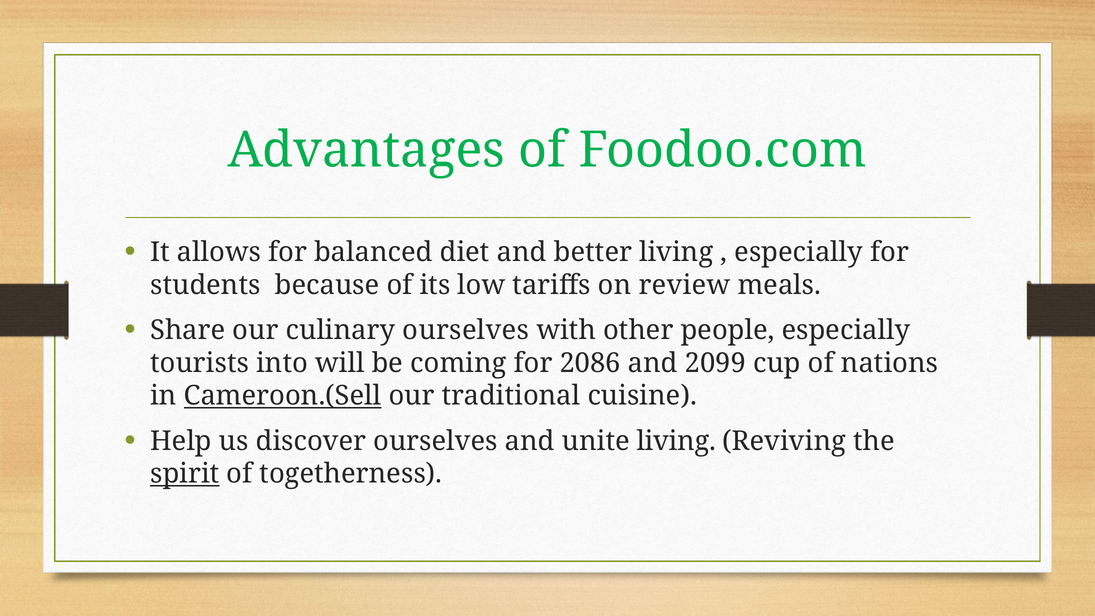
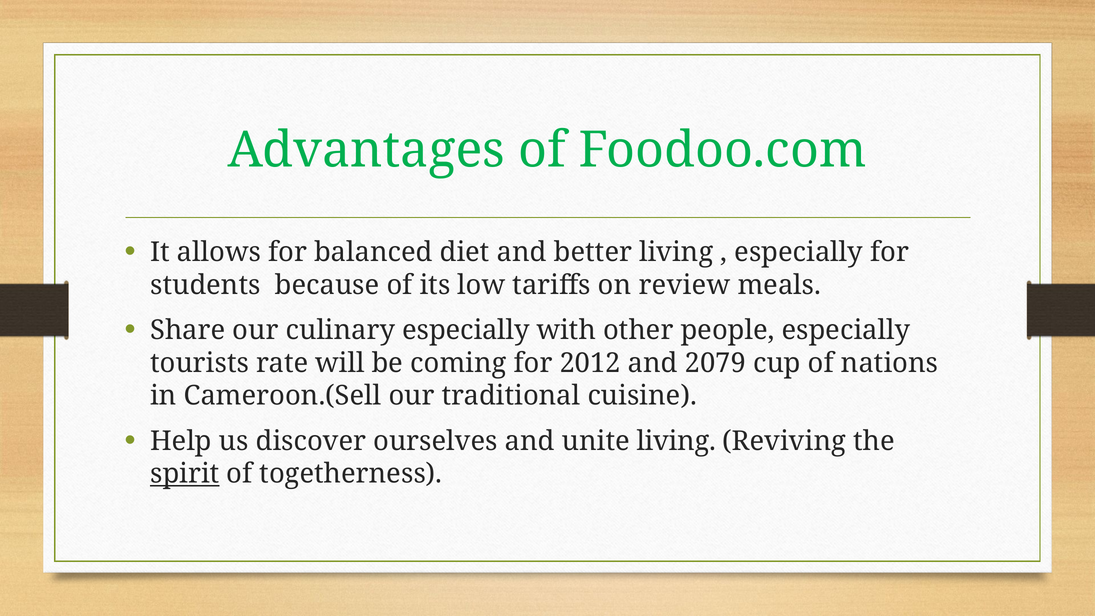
culinary ourselves: ourselves -> especially
into: into -> rate
2086: 2086 -> 2012
2099: 2099 -> 2079
Cameroon.(Sell underline: present -> none
